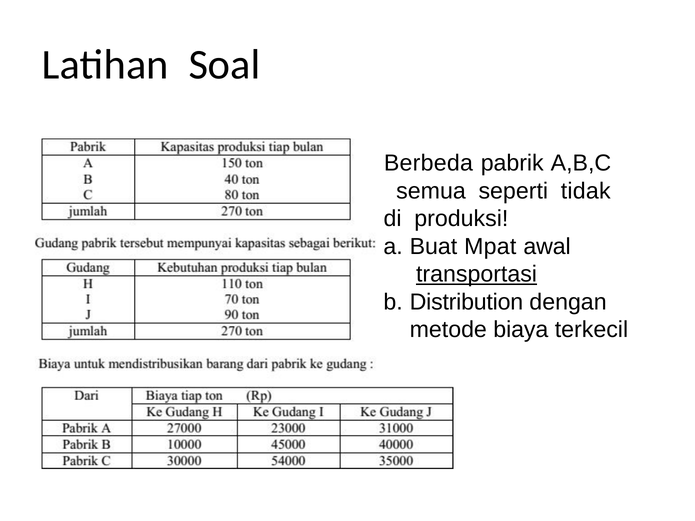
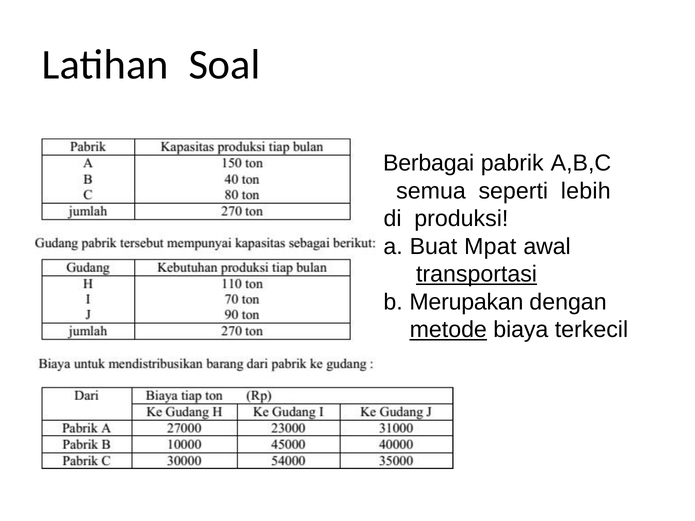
Berbeda: Berbeda -> Berbagai
tidak: tidak -> lebih
Distribution: Distribution -> Merupakan
metode underline: none -> present
